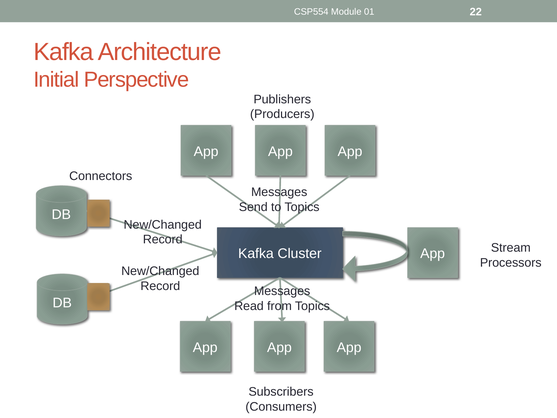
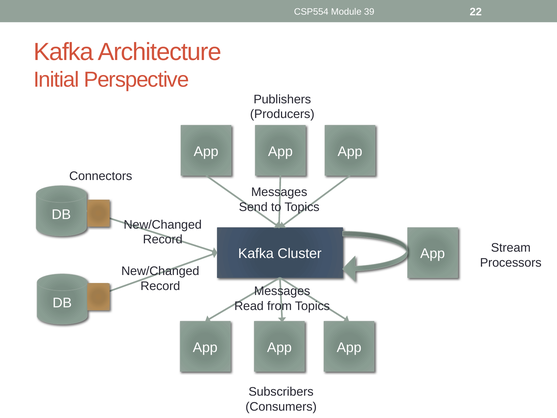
01: 01 -> 39
